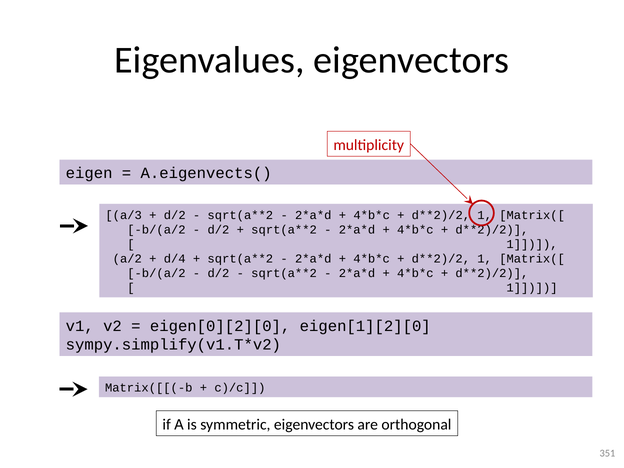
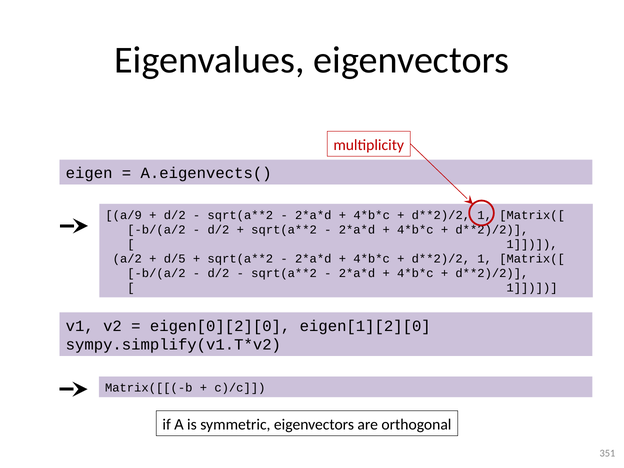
a/3: a/3 -> a/9
d/4: d/4 -> d/5
